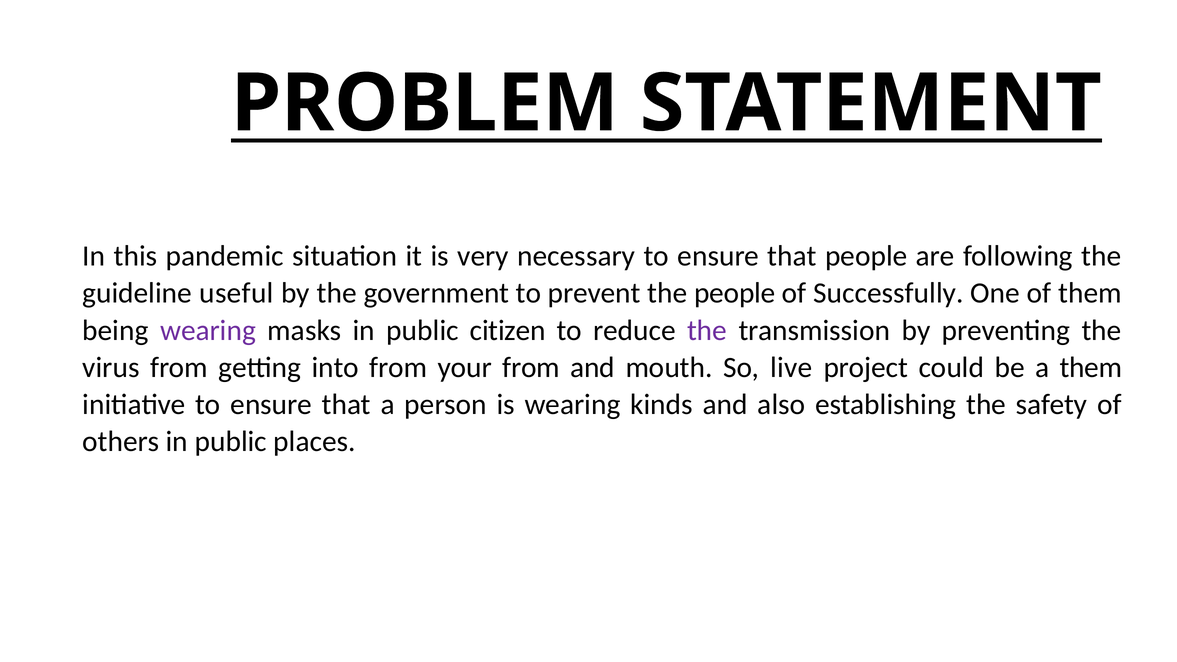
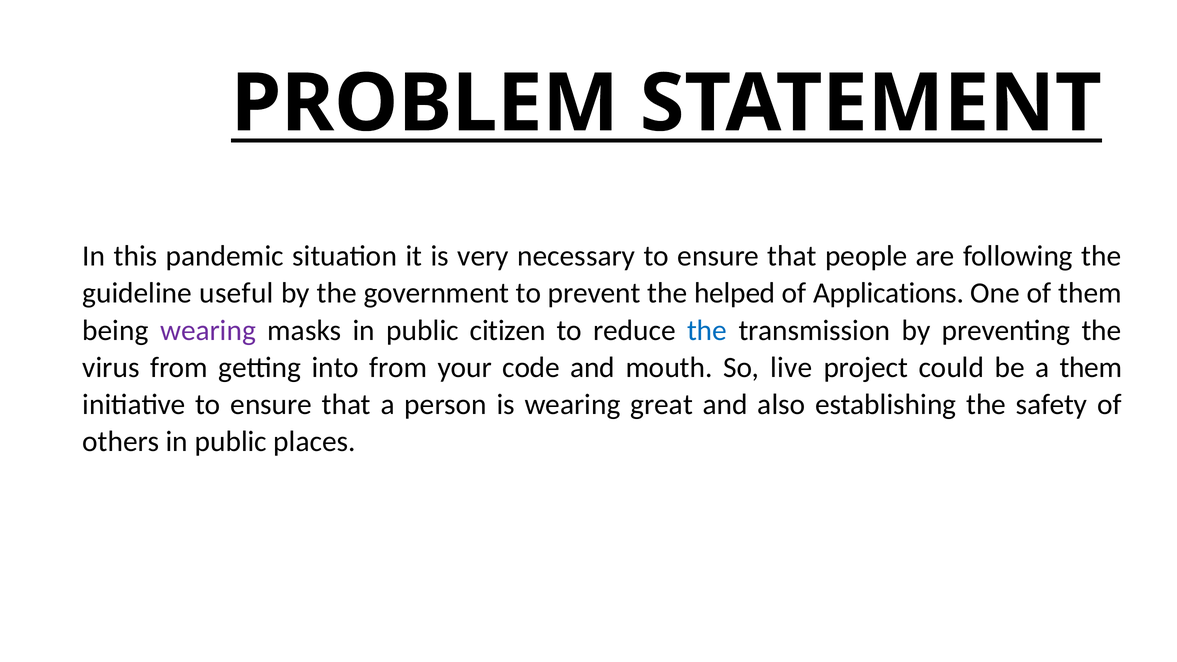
the people: people -> helped
Successfully: Successfully -> Applications
the at (707, 330) colour: purple -> blue
your from: from -> code
kinds: kinds -> great
